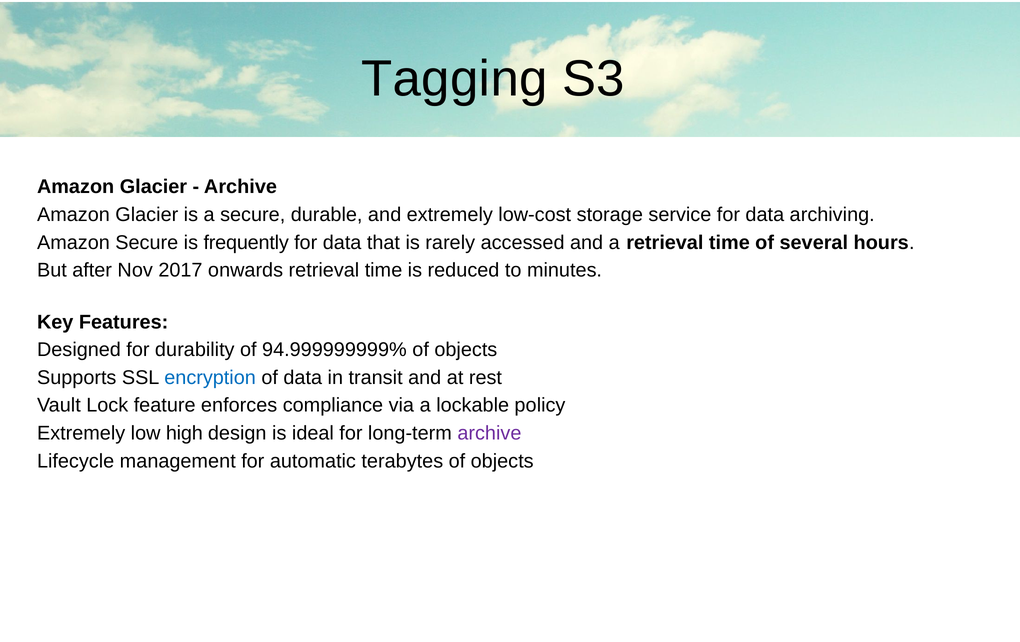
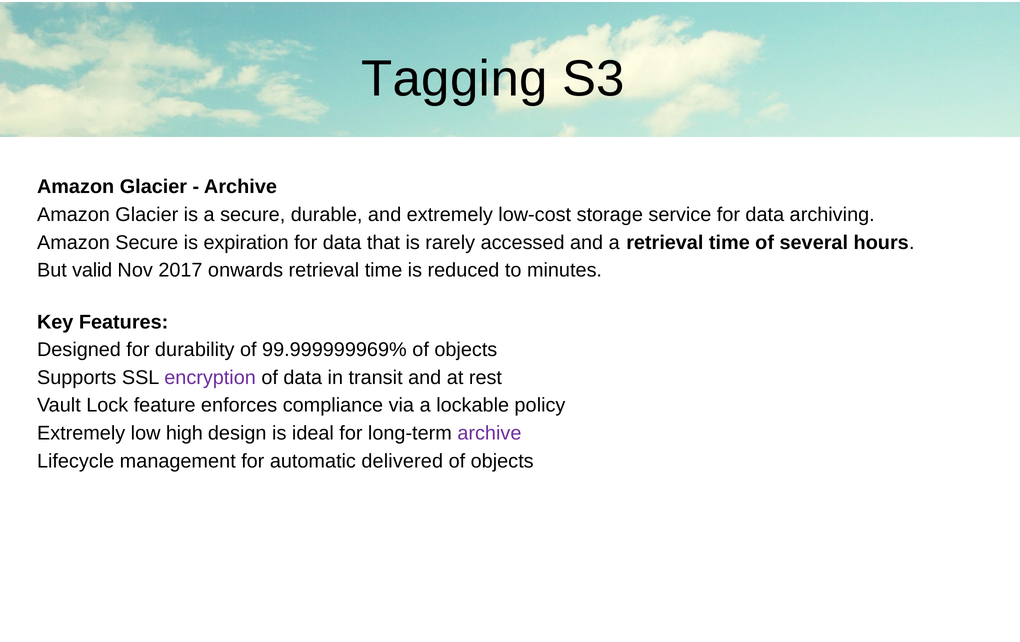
frequently: frequently -> expiration
after: after -> valid
94.999999999%: 94.999999999% -> 99.999999969%
encryption colour: blue -> purple
terabytes: terabytes -> delivered
